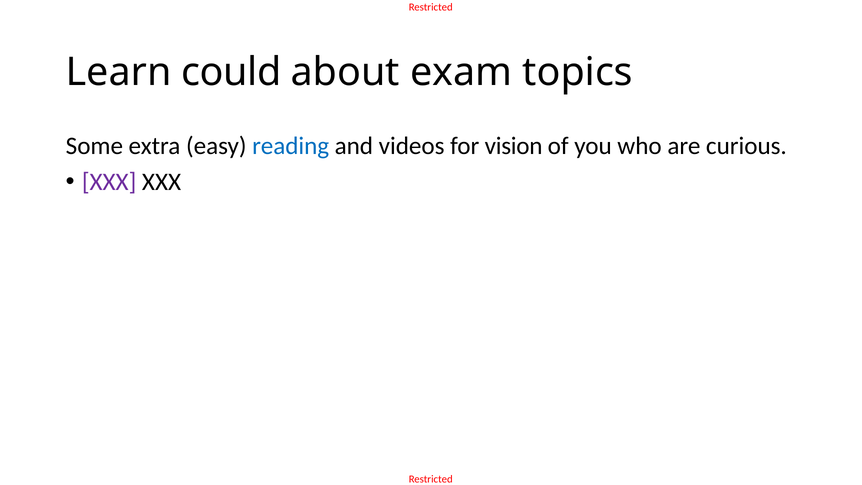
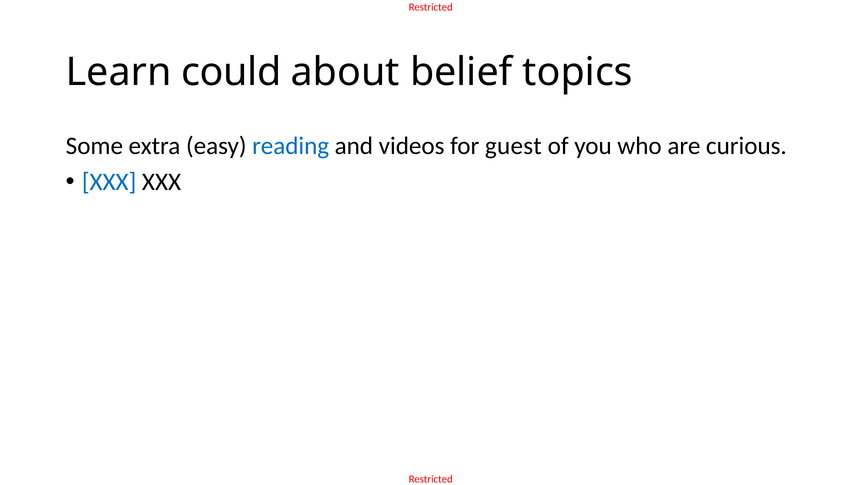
exam: exam -> belief
vision: vision -> guest
XXX at (109, 182) colour: purple -> blue
